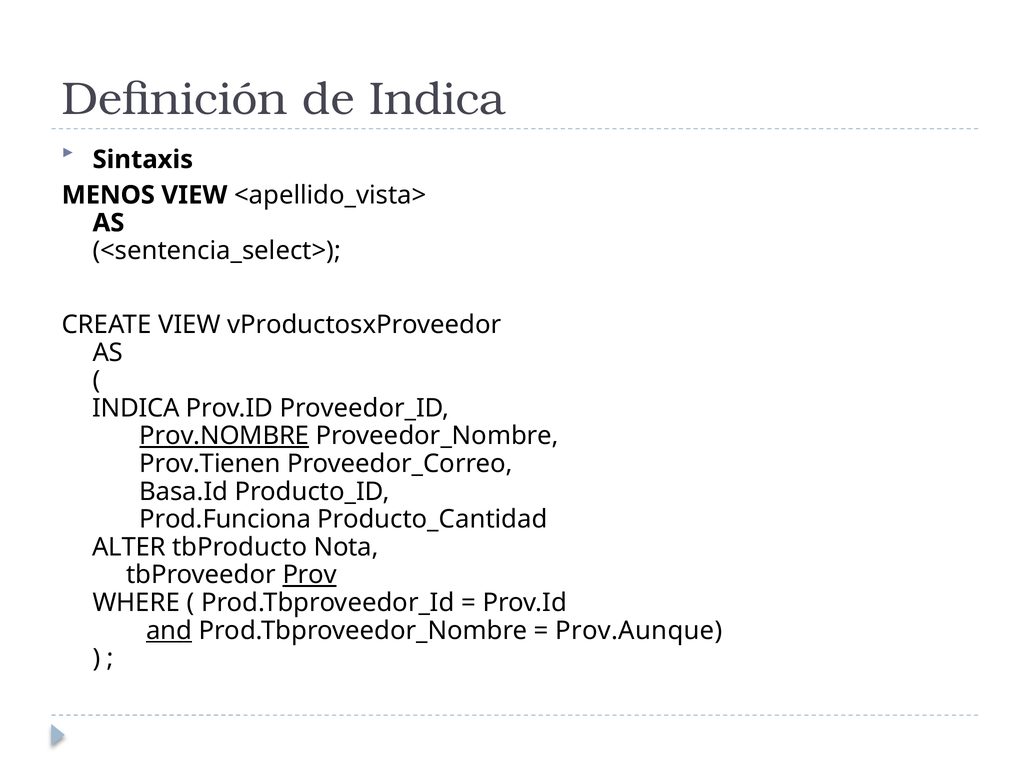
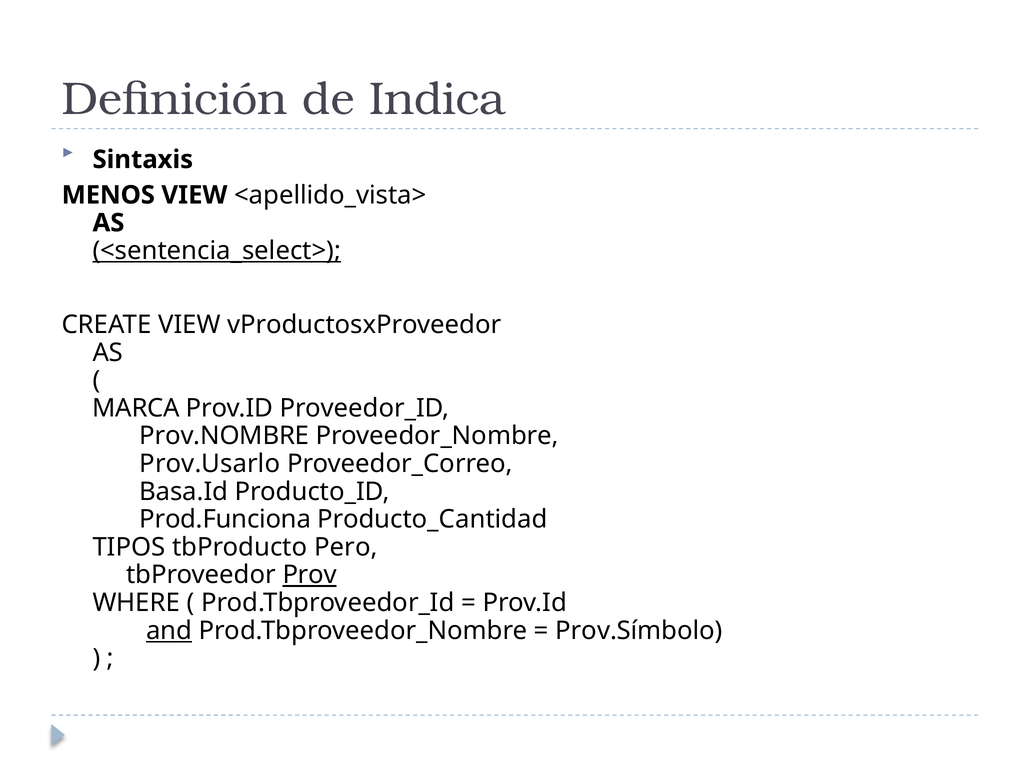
<sentencia_select> underline: none -> present
INDICA at (136, 408): INDICA -> MARCA
Prov.NOMBRE underline: present -> none
Prov.Tienen: Prov.Tienen -> Prov.Usarlo
ALTER: ALTER -> TIPOS
Nota: Nota -> Pero
Prov.Aunque: Prov.Aunque -> Prov.Símbolo
